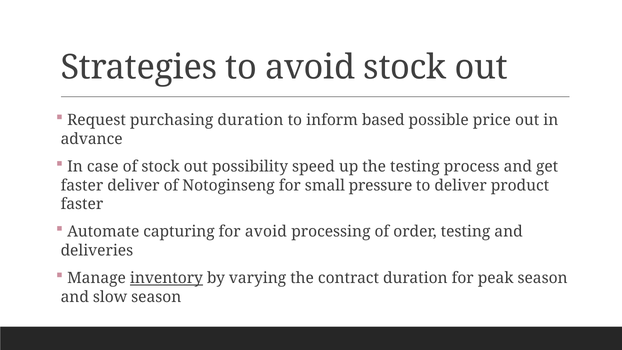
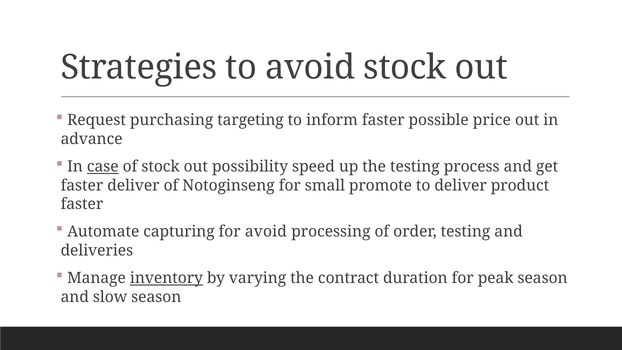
purchasing duration: duration -> targeting
inform based: based -> faster
case underline: none -> present
pressure: pressure -> promote
